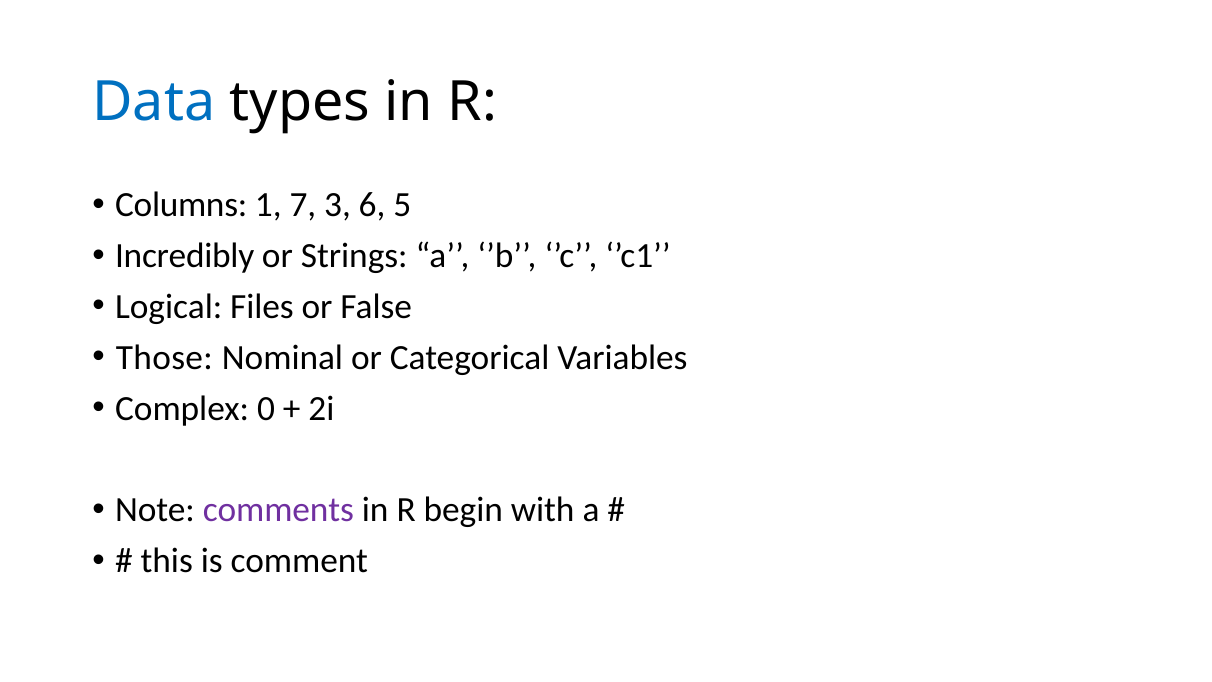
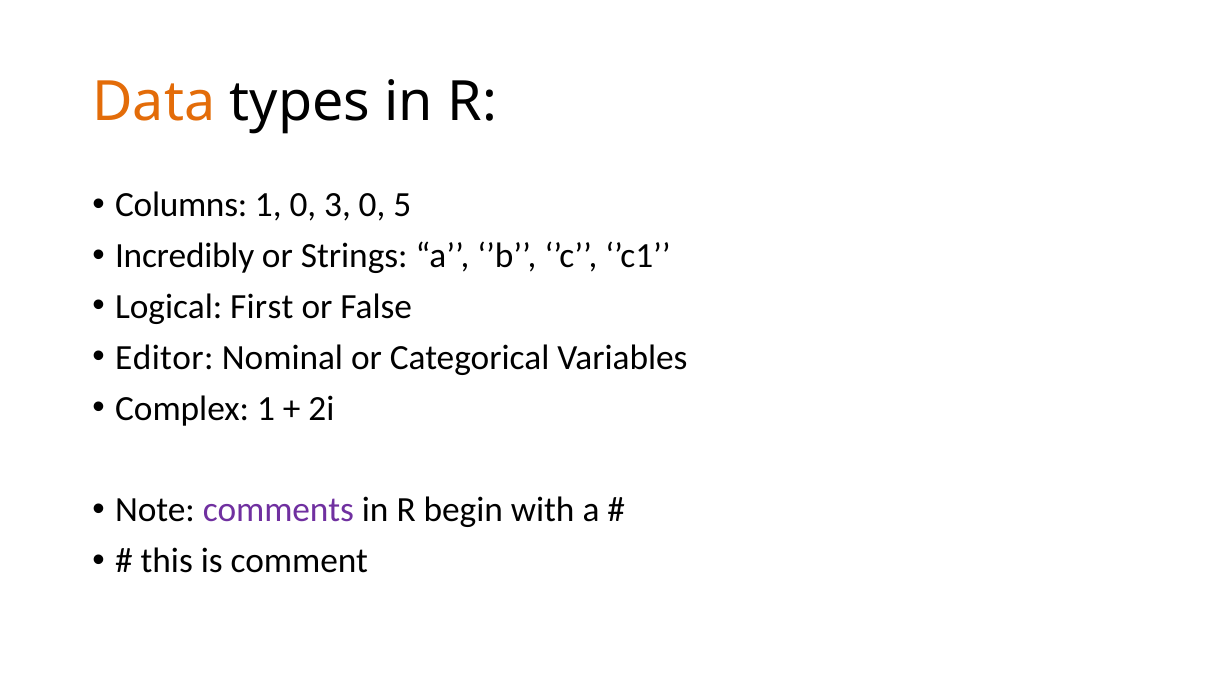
Data colour: blue -> orange
1 7: 7 -> 0
3 6: 6 -> 0
Files: Files -> First
Those: Those -> Editor
Complex 0: 0 -> 1
